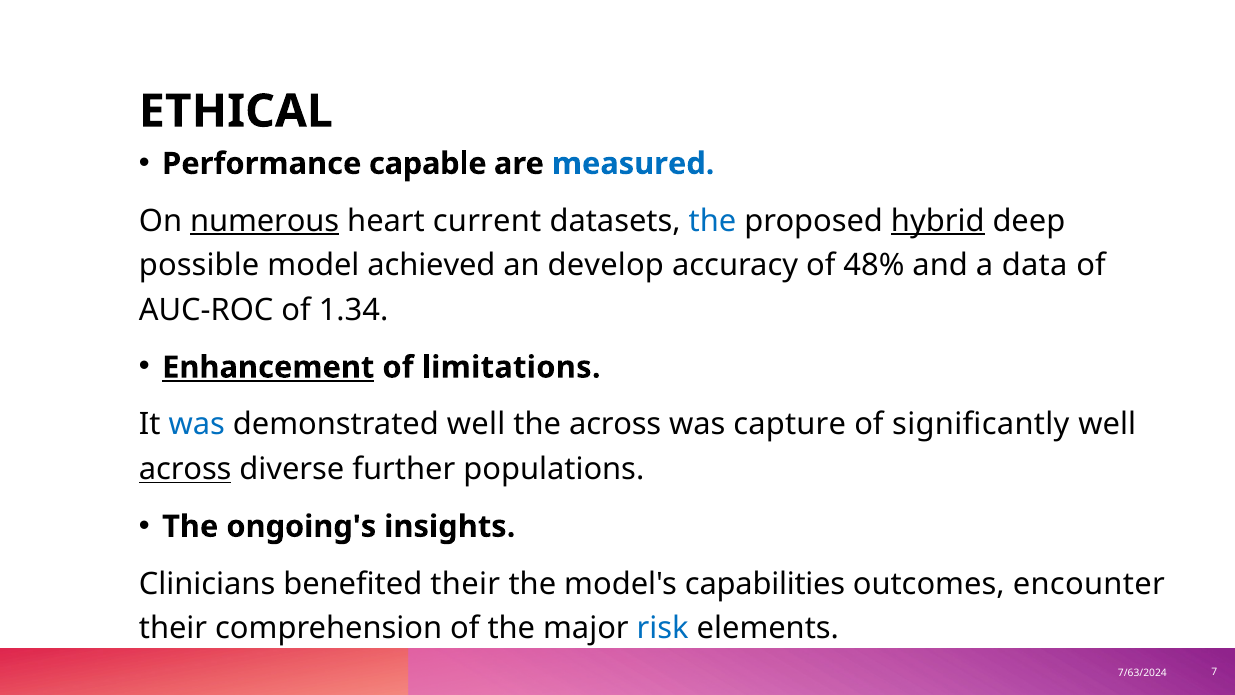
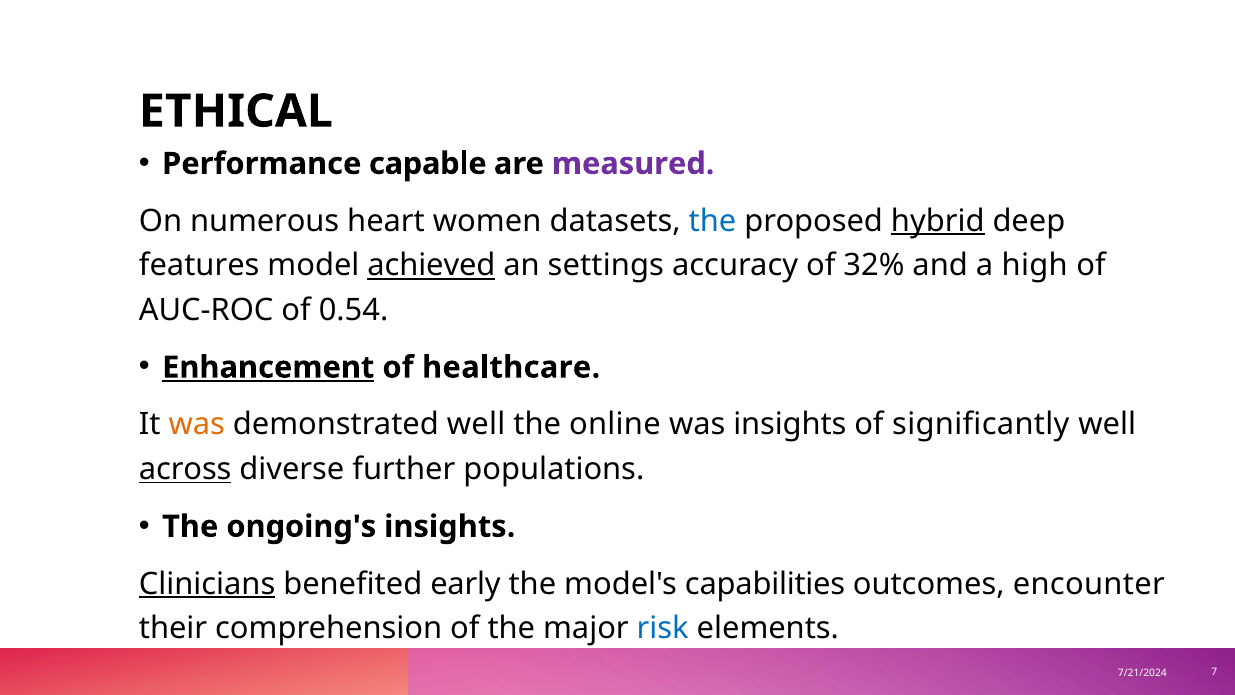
measured colour: blue -> purple
numerous underline: present -> none
current: current -> women
possible: possible -> features
achieved underline: none -> present
develop: develop -> settings
48%: 48% -> 32%
data: data -> high
1.34: 1.34 -> 0.54
limitations: limitations -> healthcare
was at (197, 425) colour: blue -> orange
the across: across -> online
was capture: capture -> insights
Clinicians underline: none -> present
benefited their: their -> early
7/63/2024: 7/63/2024 -> 7/21/2024
